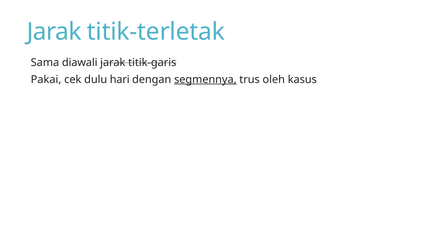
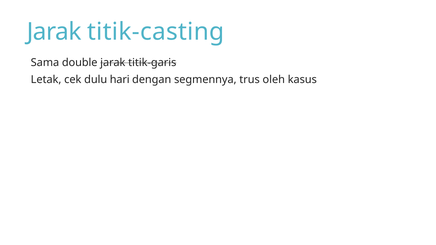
titik-terletak: titik-terletak -> titik-casting
diawali: diawali -> double
Pakai: Pakai -> Letak
segmennya underline: present -> none
